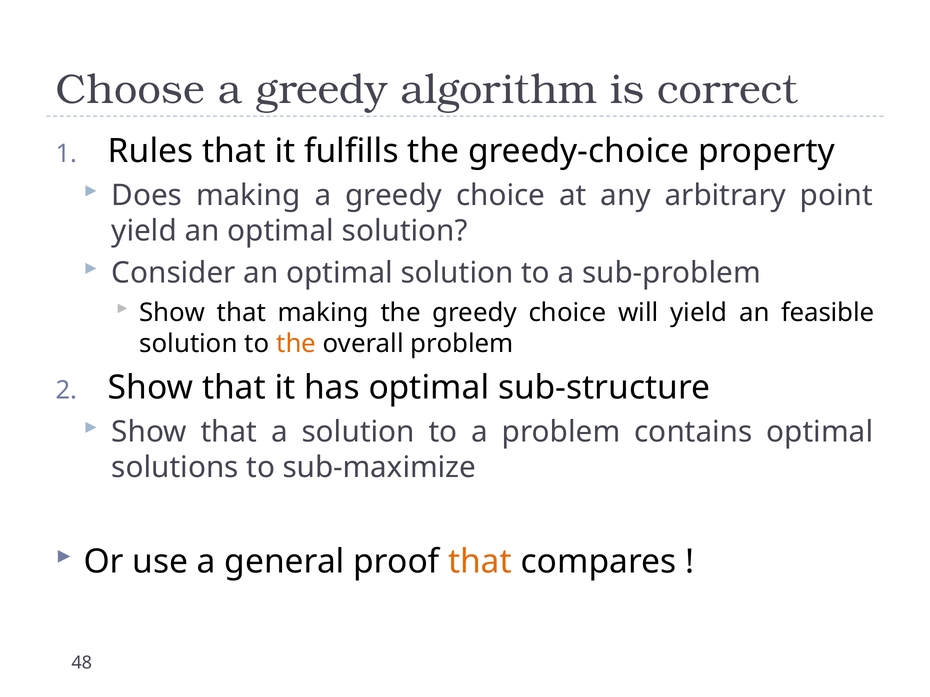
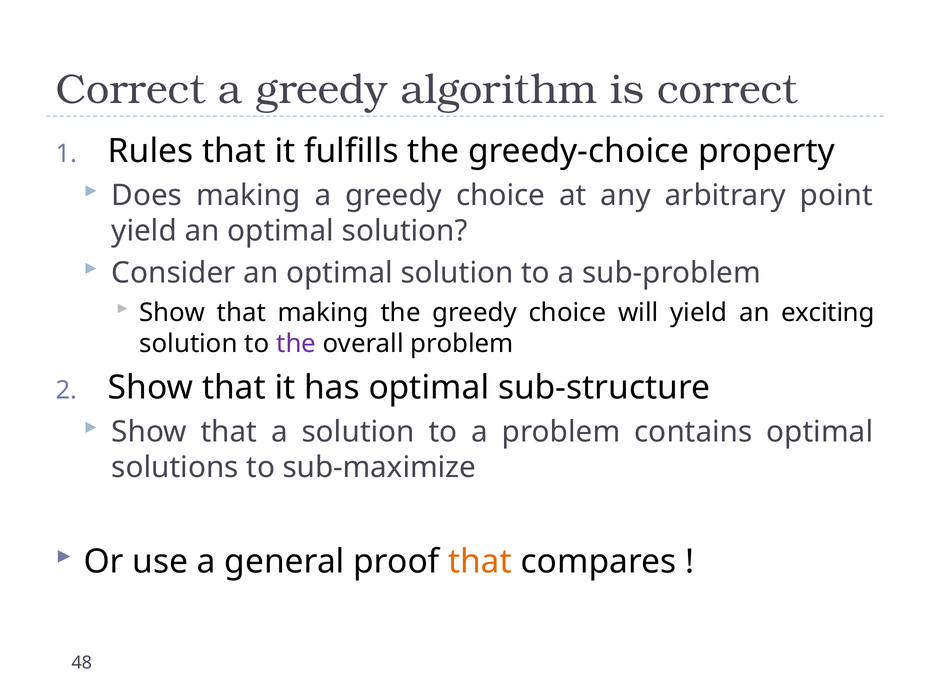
Choose at (130, 90): Choose -> Correct
feasible: feasible -> exciting
the at (296, 344) colour: orange -> purple
